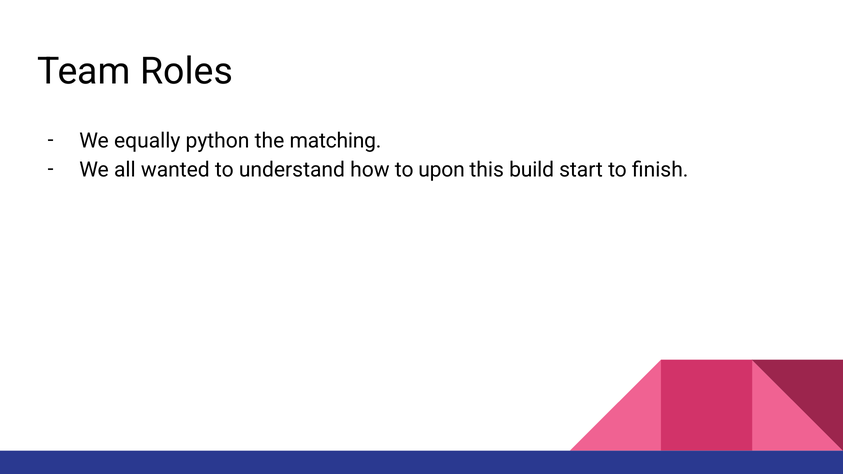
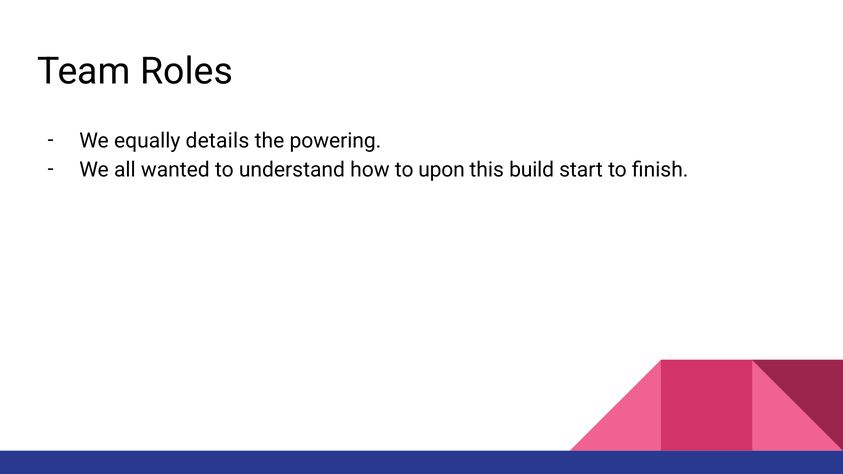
python: python -> details
matching: matching -> powering
